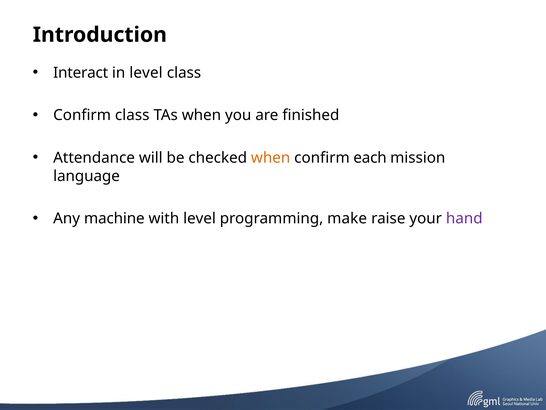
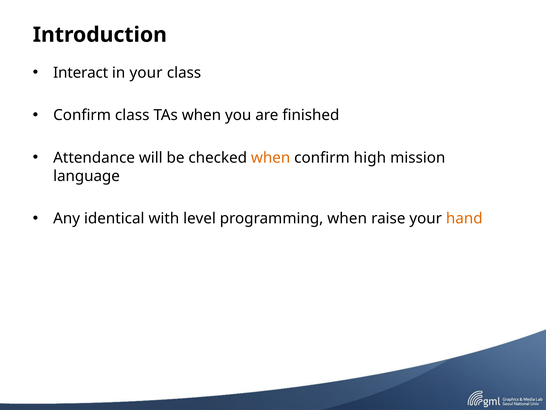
in level: level -> your
each: each -> high
machine: machine -> identical
programming make: make -> when
hand colour: purple -> orange
